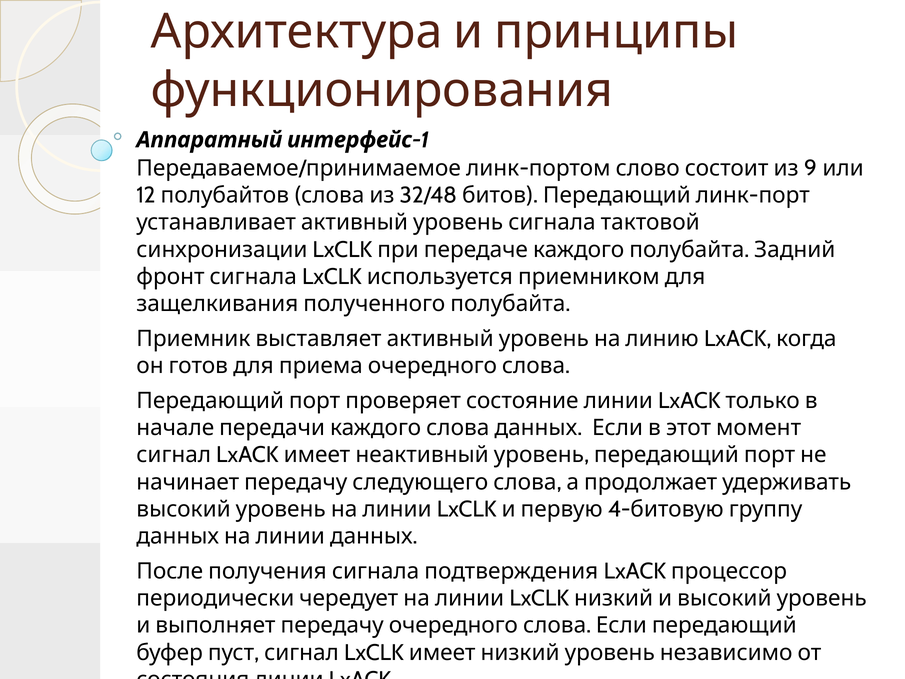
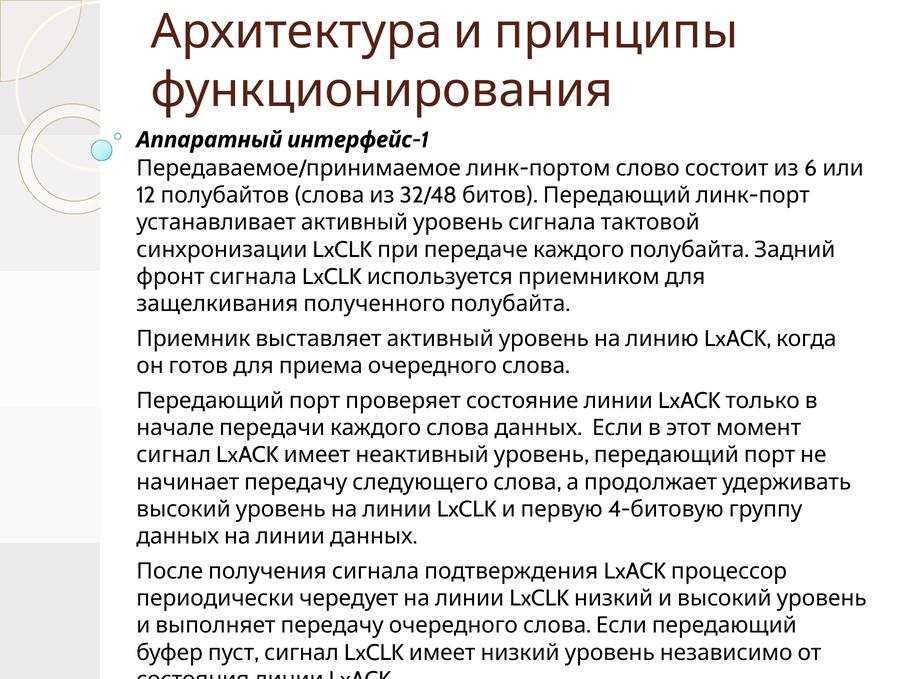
9: 9 -> 6
